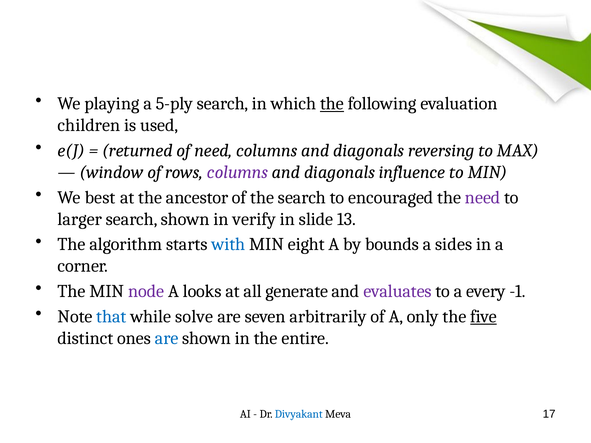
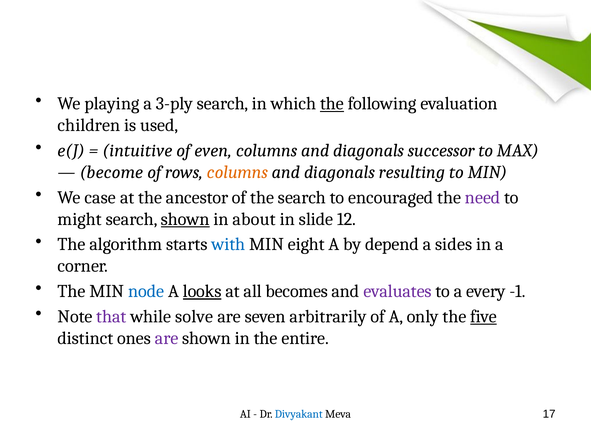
5-ply: 5-ply -> 3-ply
returned: returned -> intuitive
of need: need -> even
reversing: reversing -> successor
window: window -> become
columns at (238, 172) colour: purple -> orange
influence: influence -> resulting
best: best -> case
larger: larger -> might
shown at (185, 219) underline: none -> present
verify: verify -> about
13: 13 -> 12
bounds: bounds -> depend
node colour: purple -> blue
looks underline: none -> present
generate: generate -> becomes
that colour: blue -> purple
are at (167, 338) colour: blue -> purple
